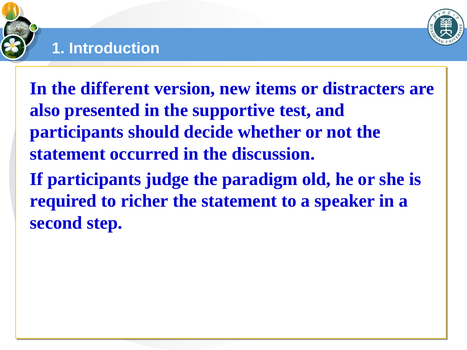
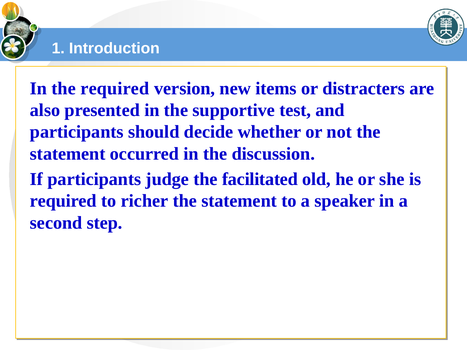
the different: different -> required
paradigm: paradigm -> facilitated
